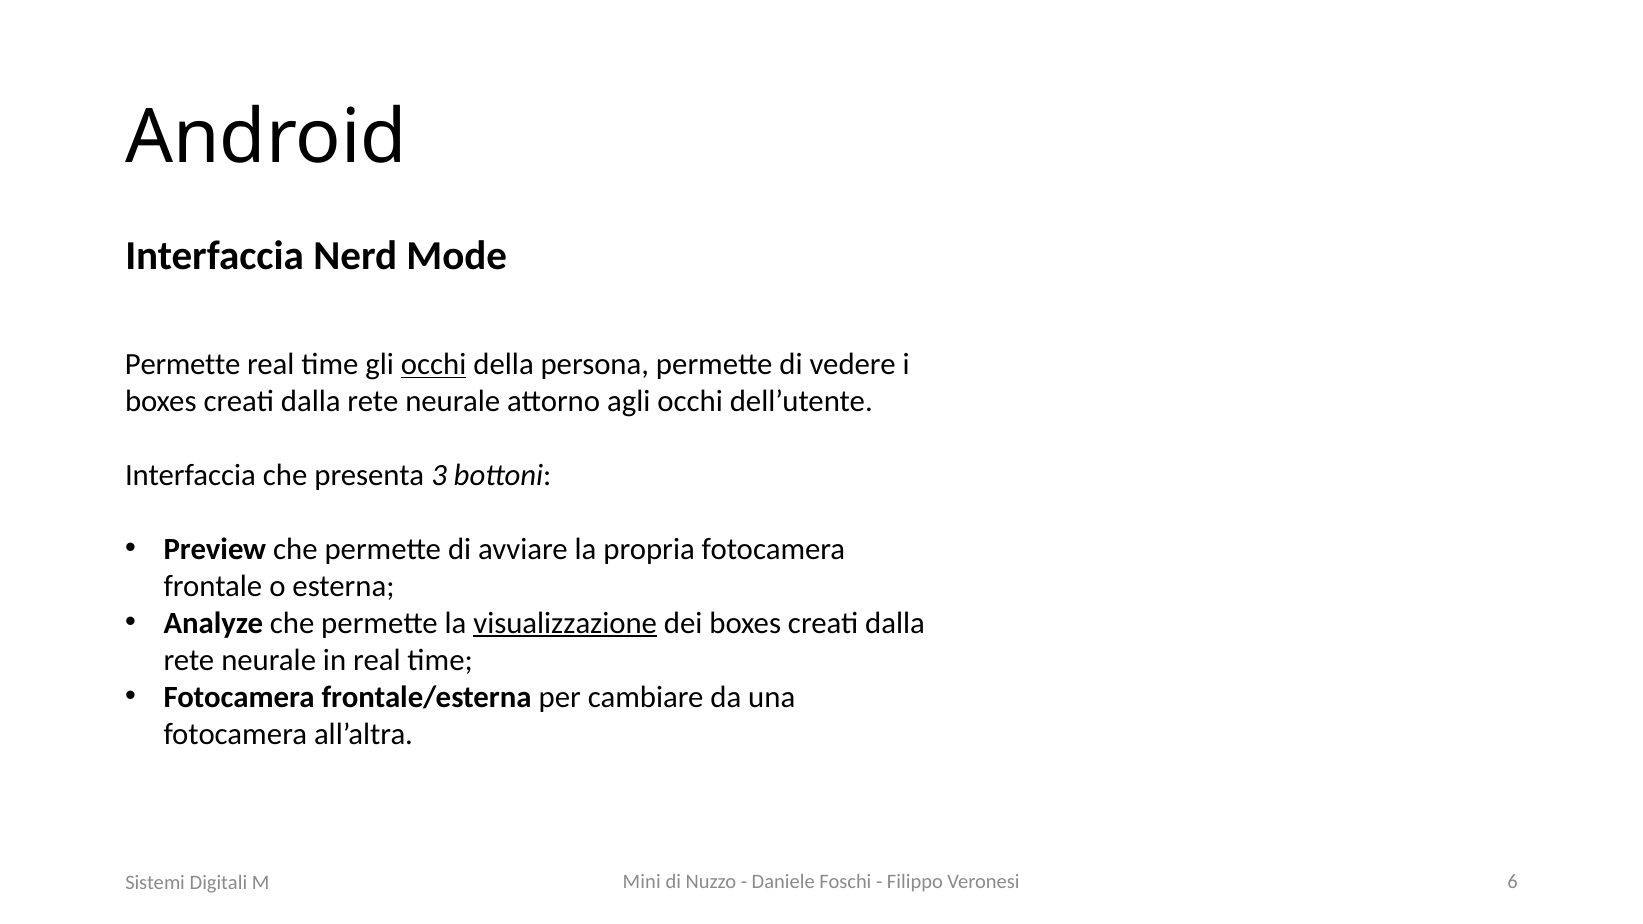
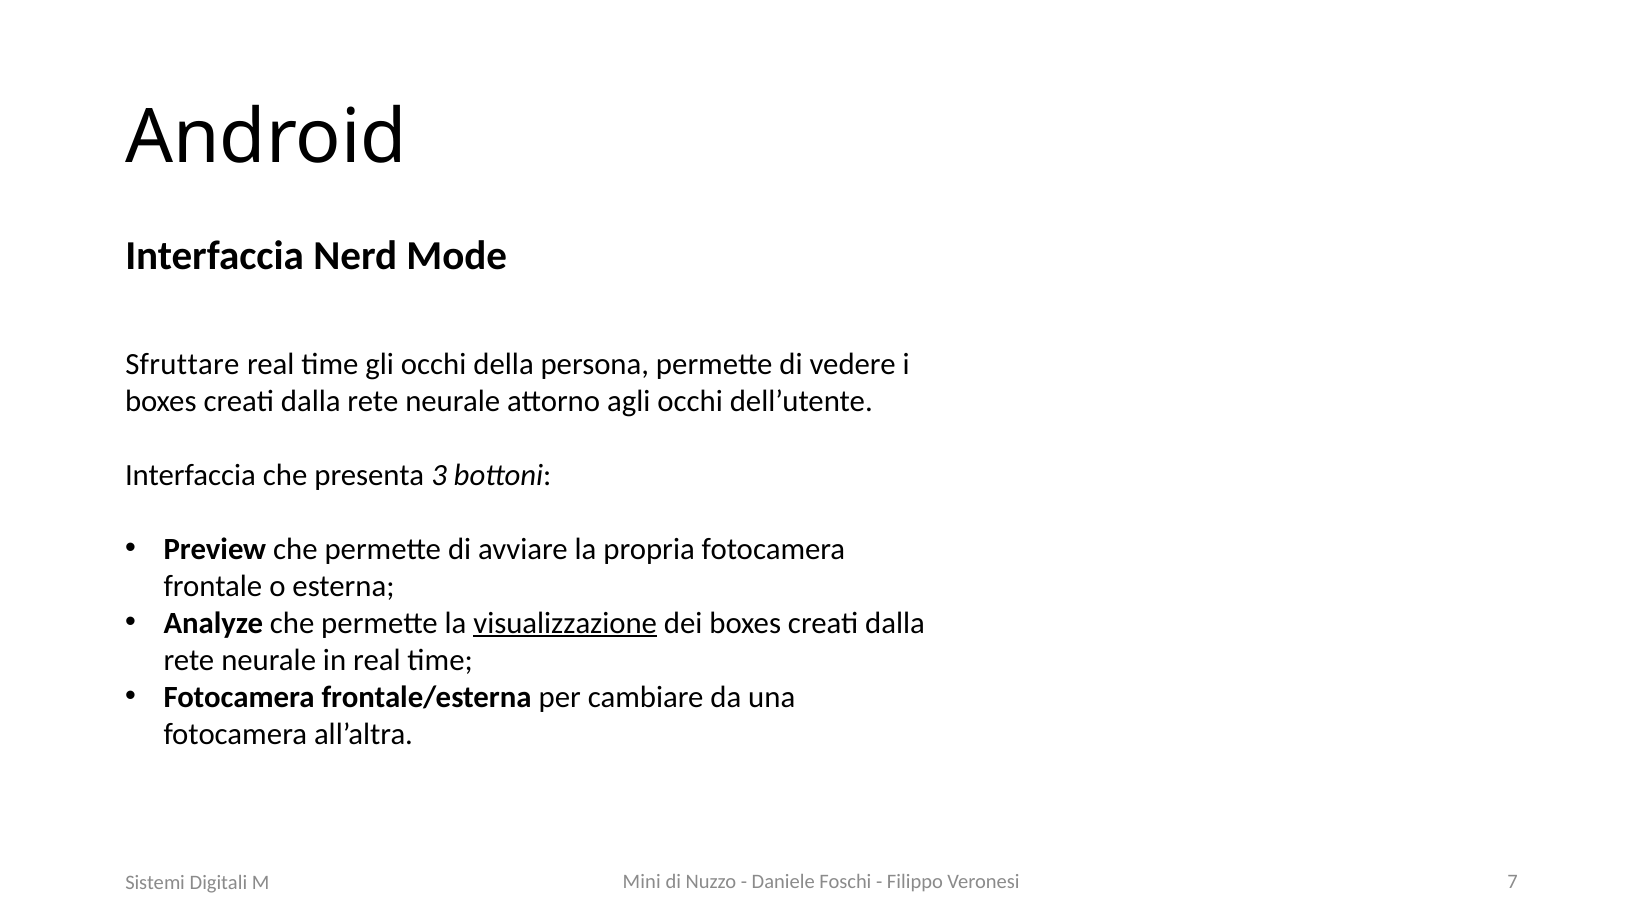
Permette at (183, 364): Permette -> Sfruttare
occhi at (434, 364) underline: present -> none
6: 6 -> 7
